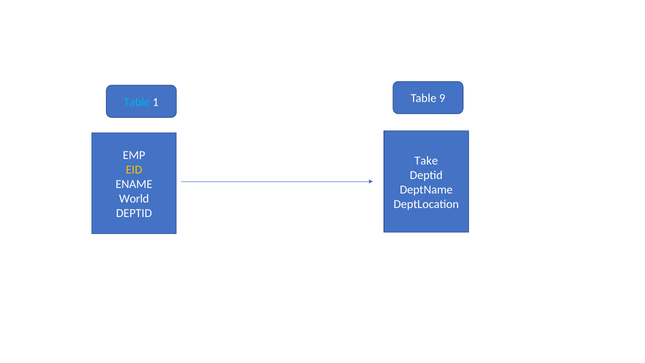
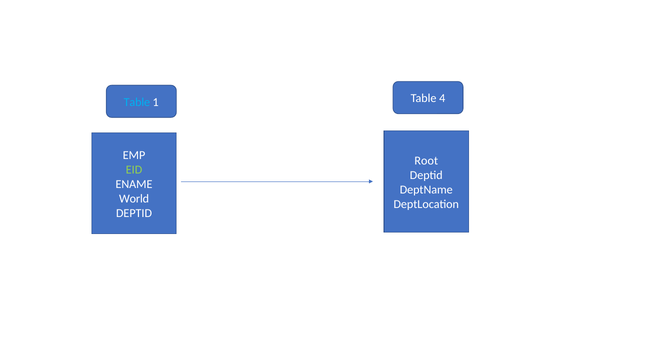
9: 9 -> 4
Take: Take -> Root
EID colour: yellow -> light green
